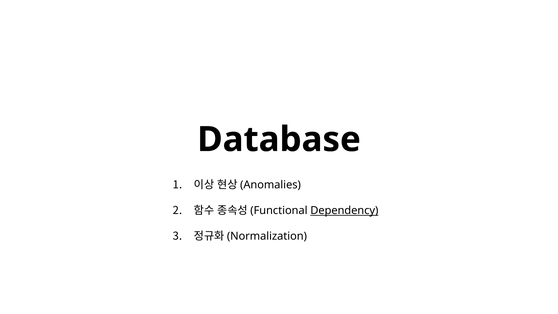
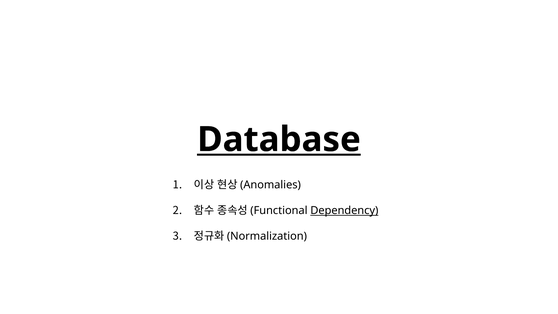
Database underline: none -> present
